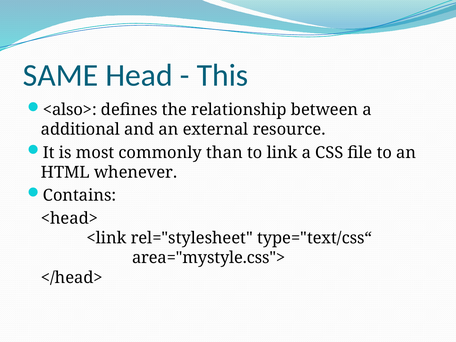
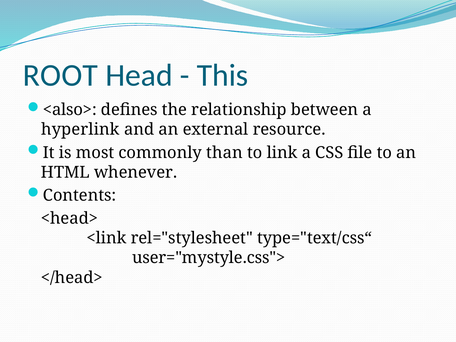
SAME: SAME -> ROOT
additional: additional -> hyperlink
Contains: Contains -> Contents
area="mystyle.css">: area="mystyle.css"> -> user="mystyle.css">
